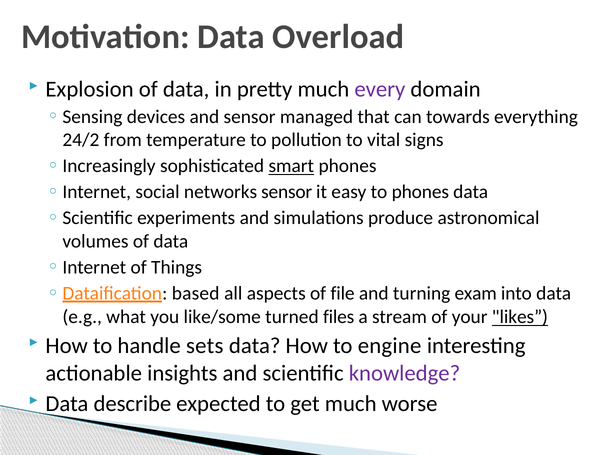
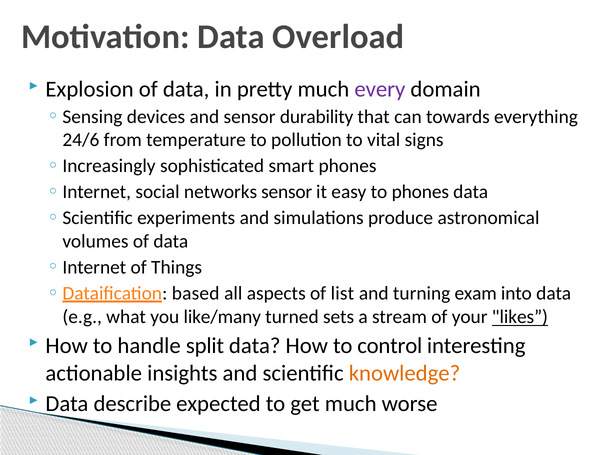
managed: managed -> durability
24/2: 24/2 -> 24/6
smart underline: present -> none
file: file -> list
like/some: like/some -> like/many
files: files -> sets
sets: sets -> split
engine: engine -> control
knowledge colour: purple -> orange
